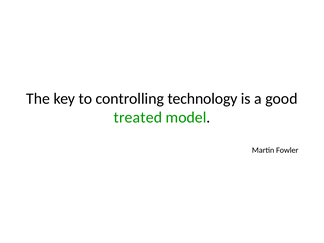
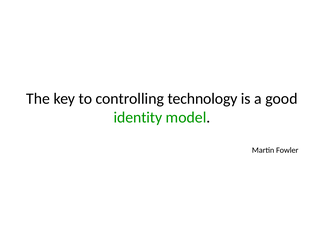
treated: treated -> identity
